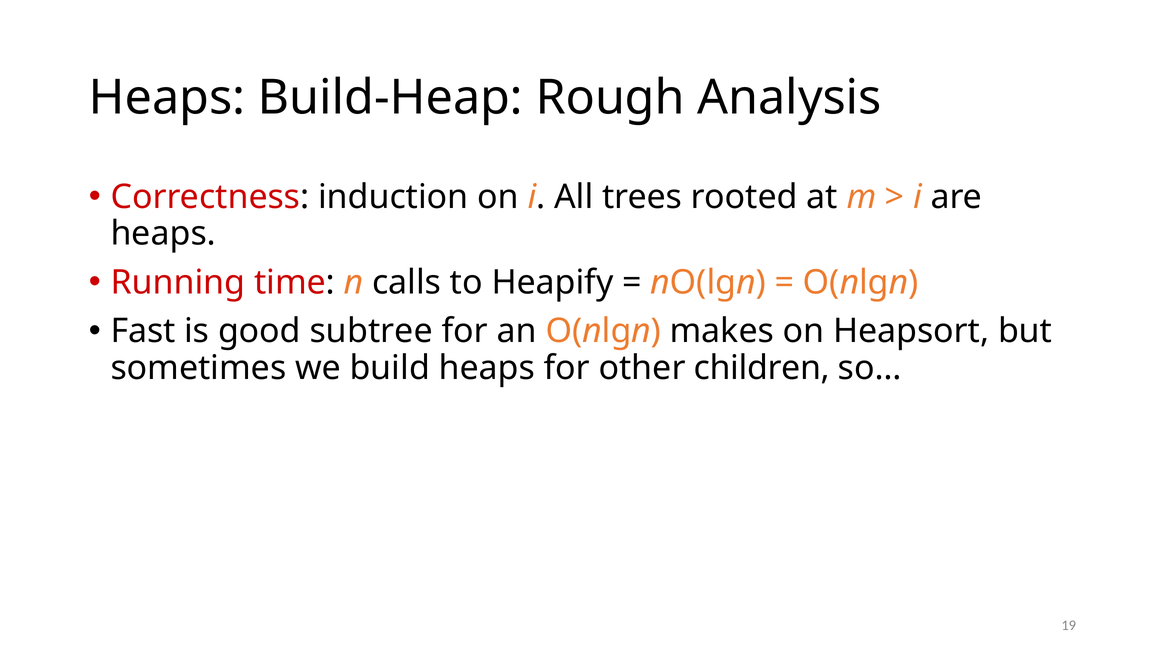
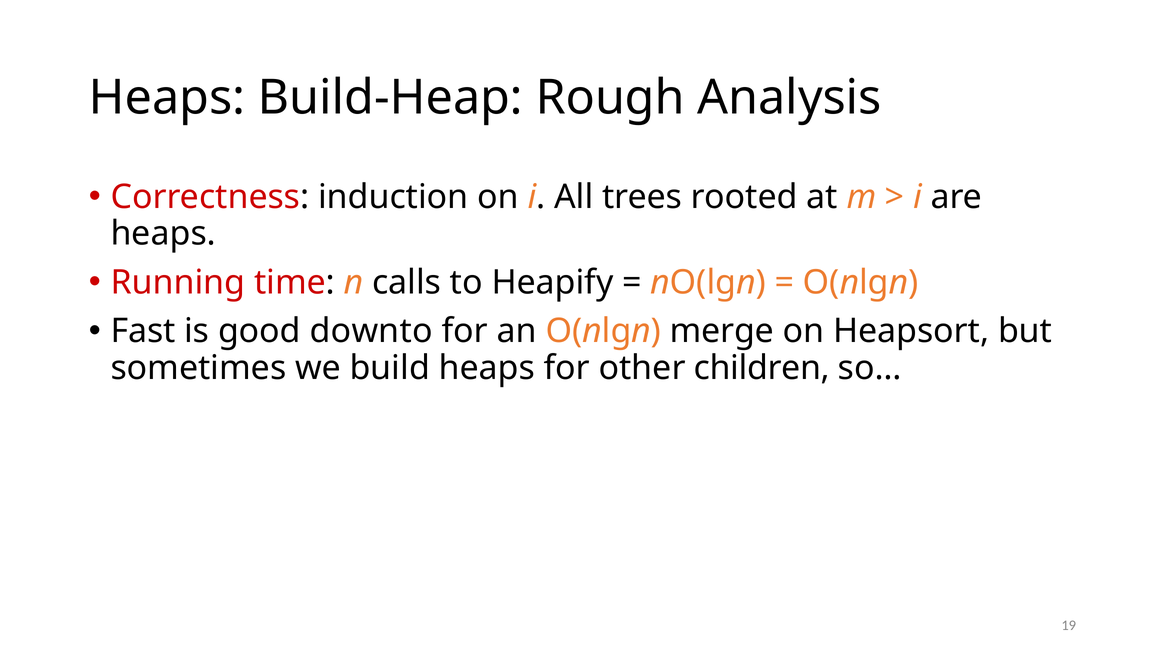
subtree: subtree -> downto
makes: makes -> merge
